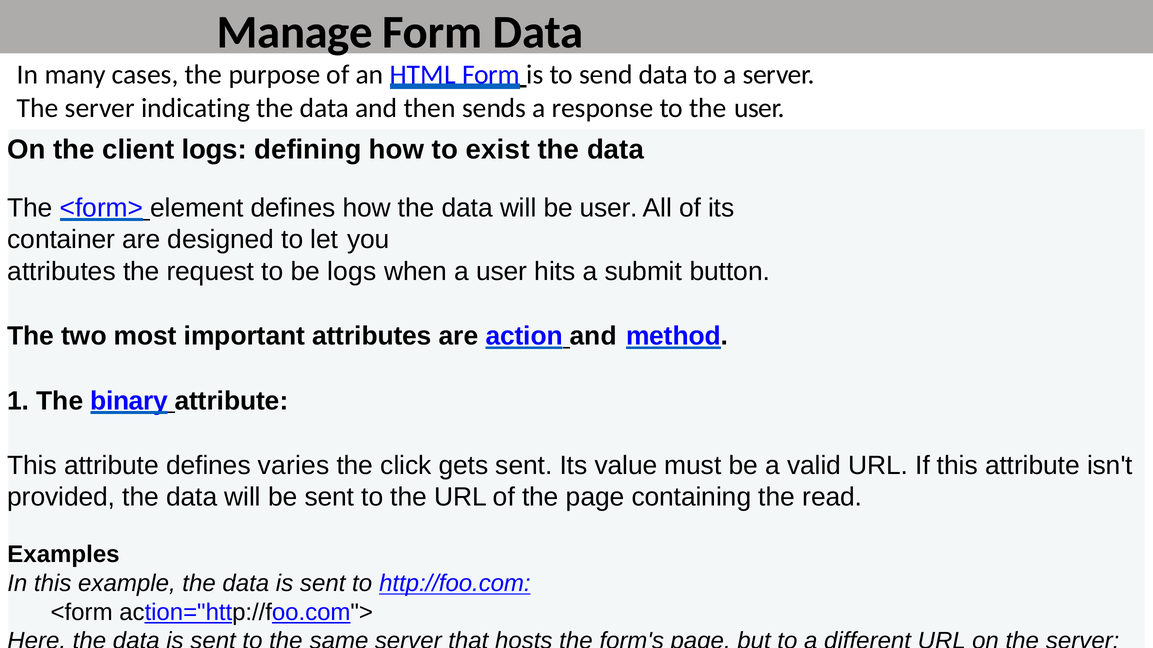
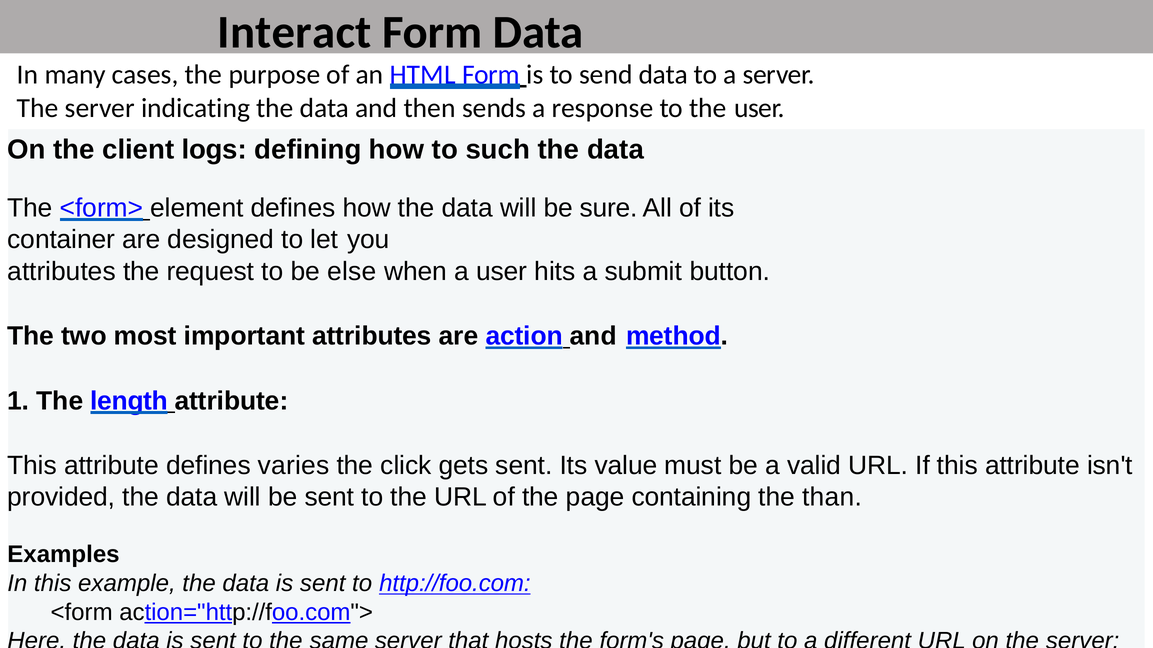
Manage: Manage -> Interact
exist: exist -> such
be user: user -> sure
be logs: logs -> else
binary: binary -> length
read: read -> than
